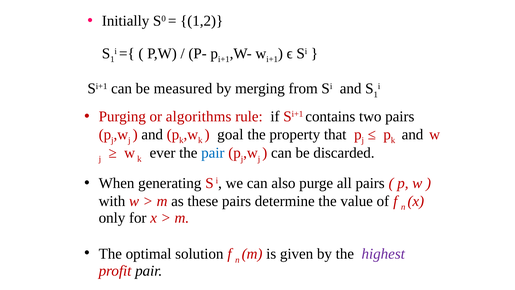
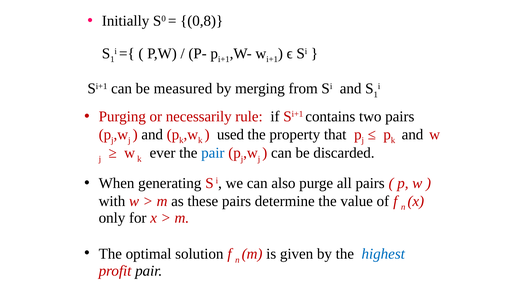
1,2: 1,2 -> 0,8
algorithms: algorithms -> necessarily
goal: goal -> used
highest colour: purple -> blue
